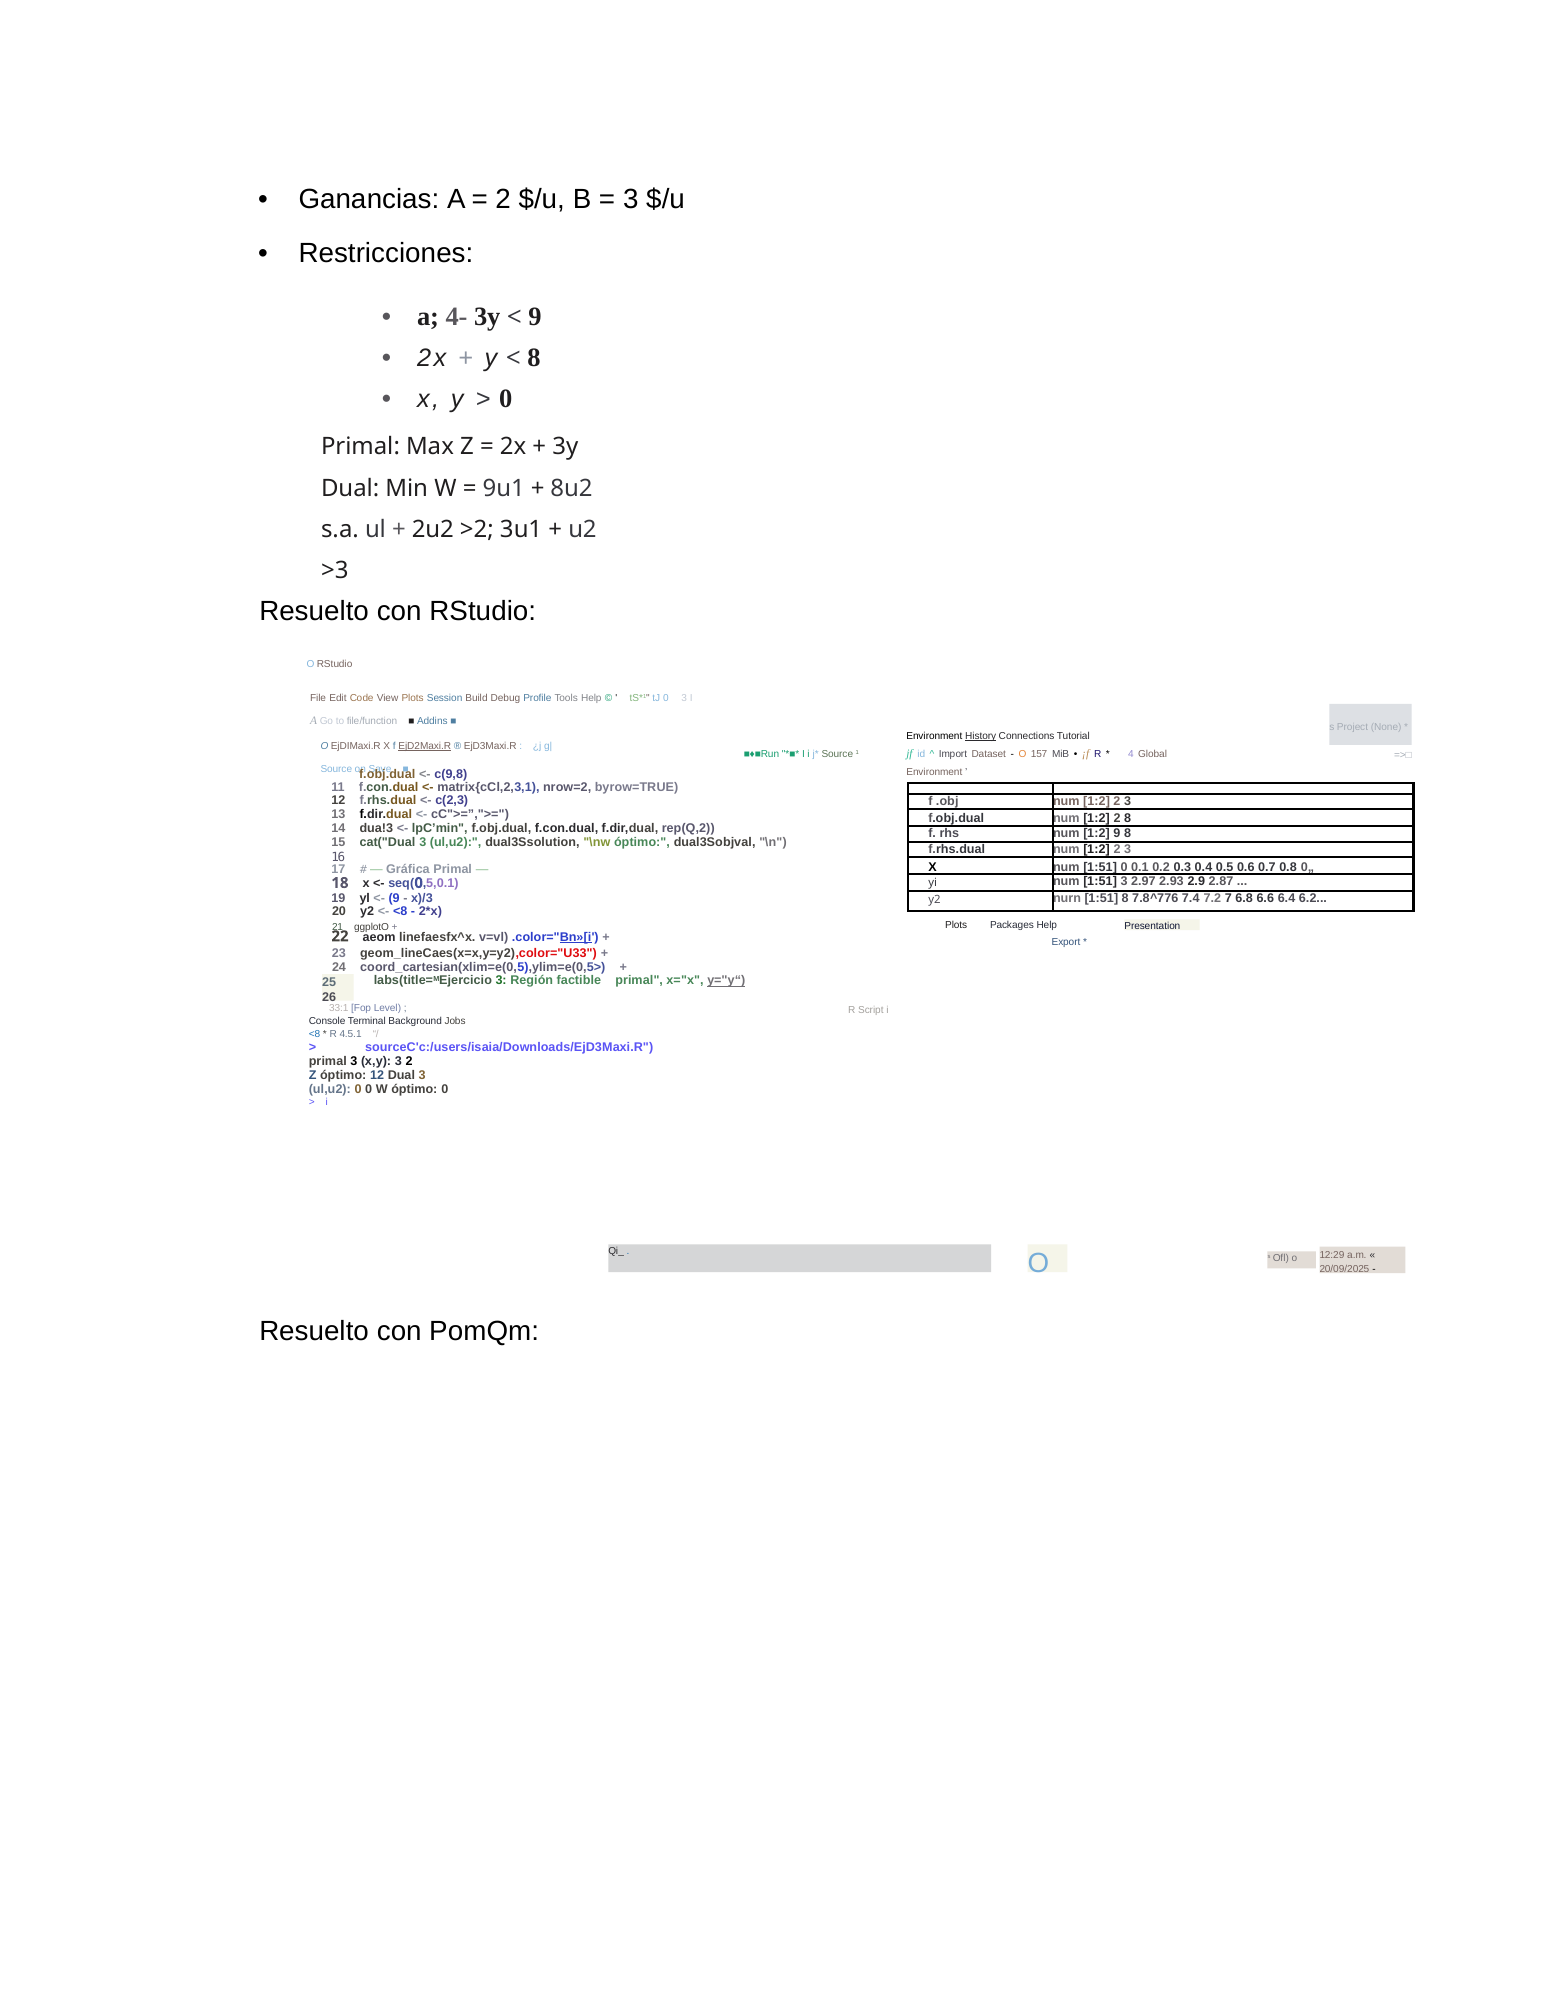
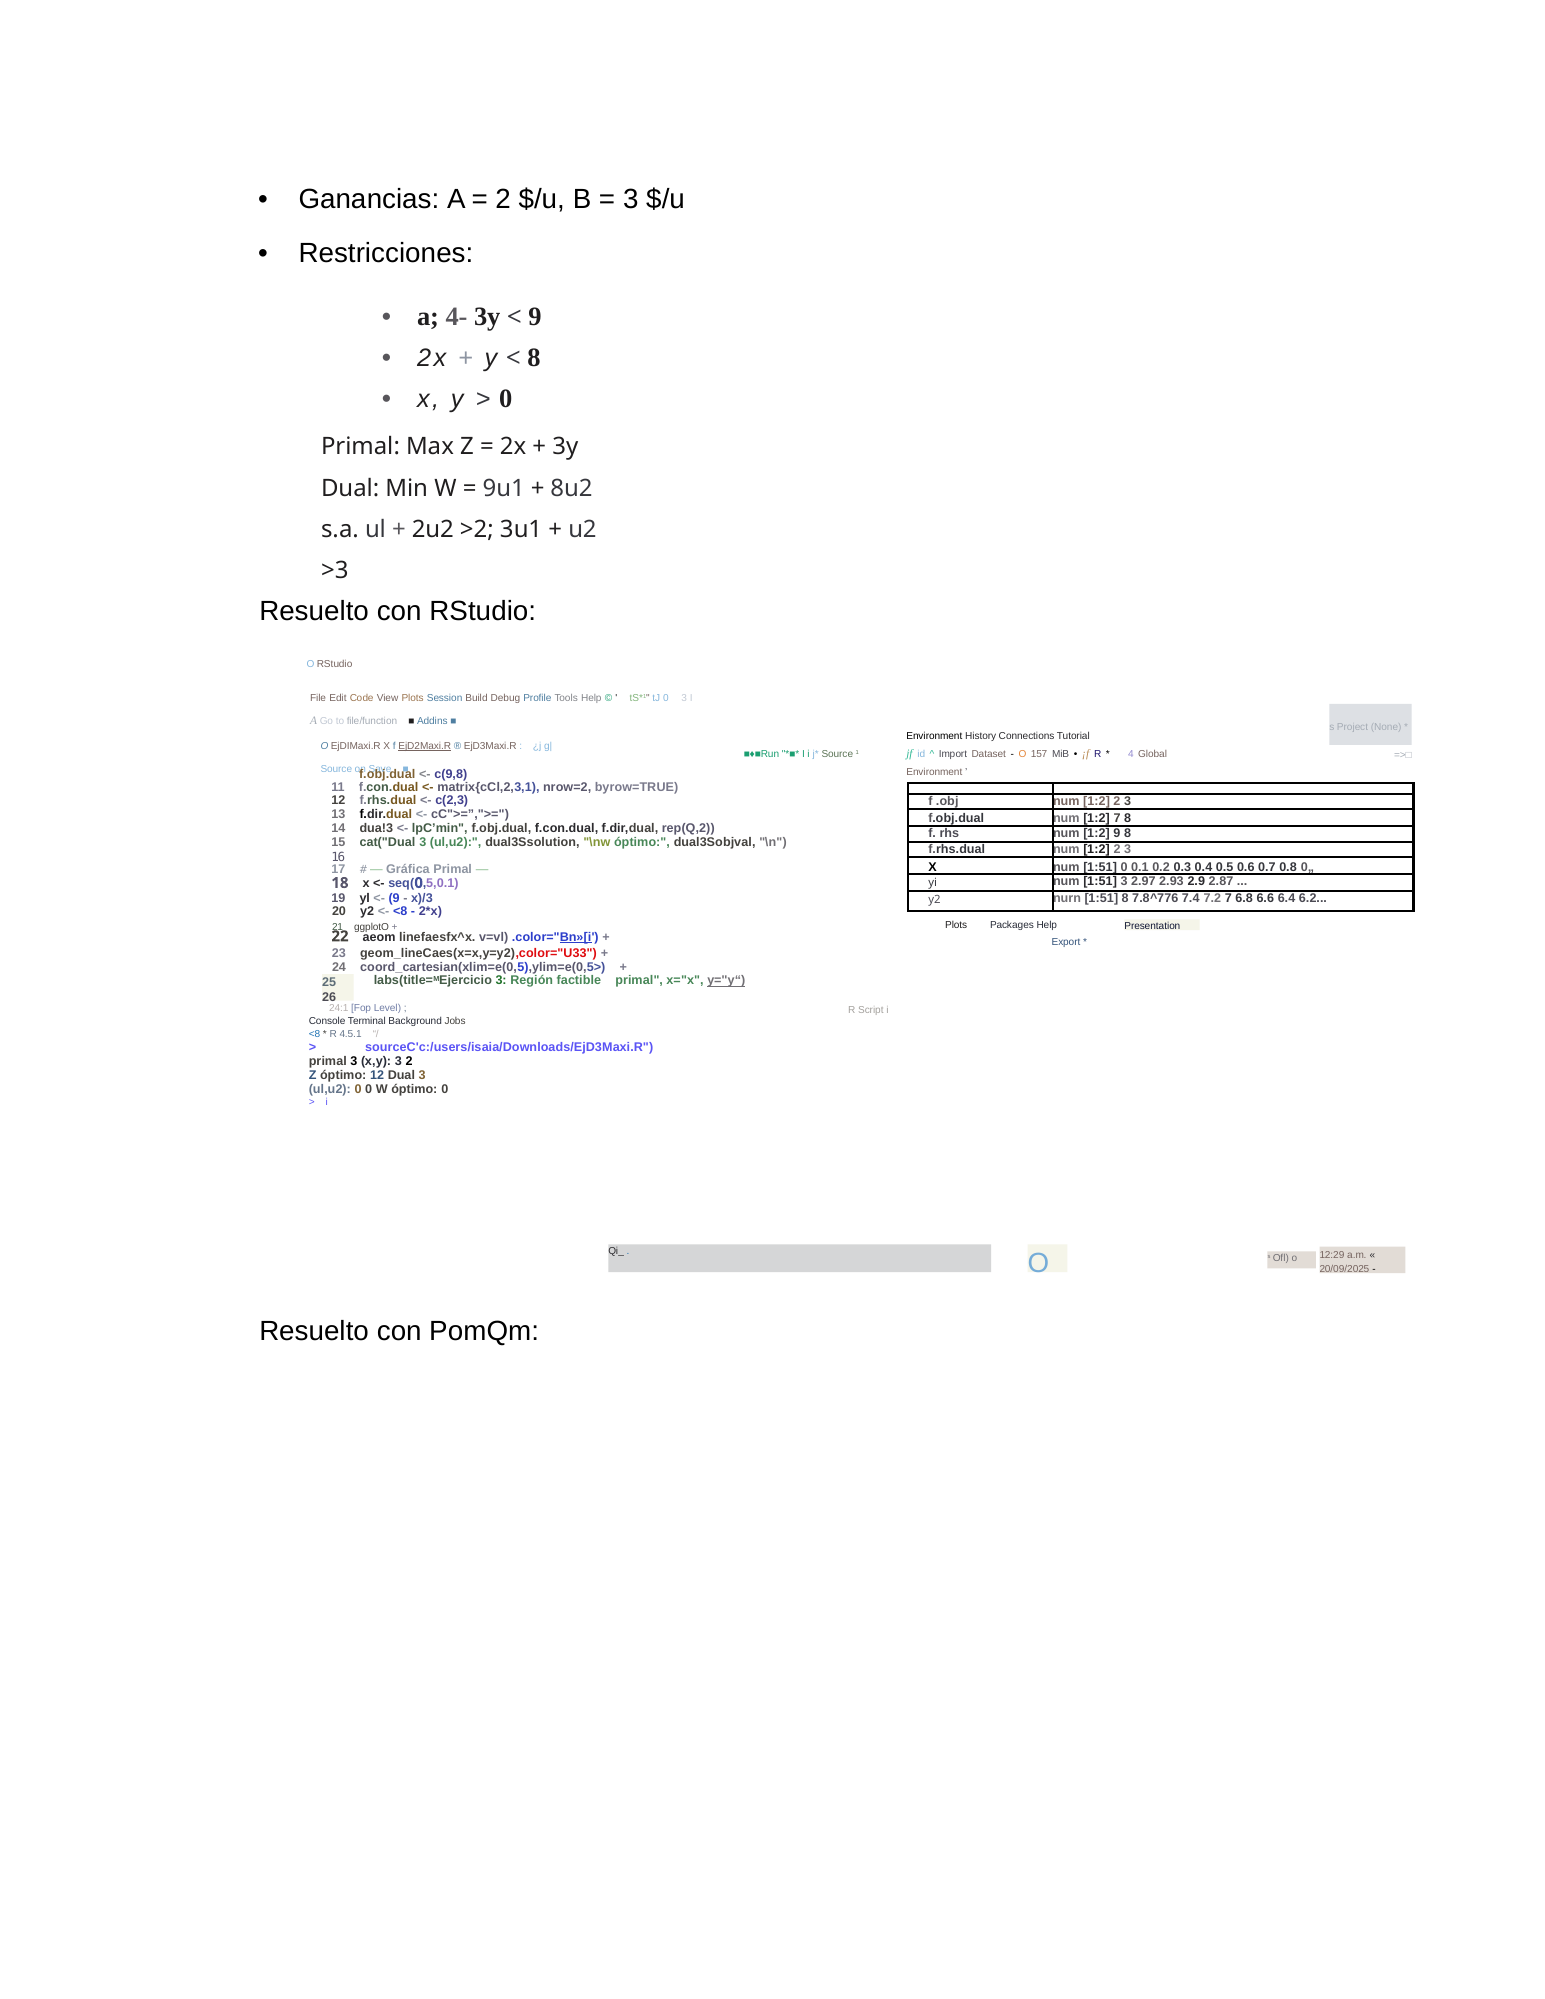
History underline: present -> none
f.obj.dual num 1:2 2: 2 -> 7
33:1: 33:1 -> 24:1
